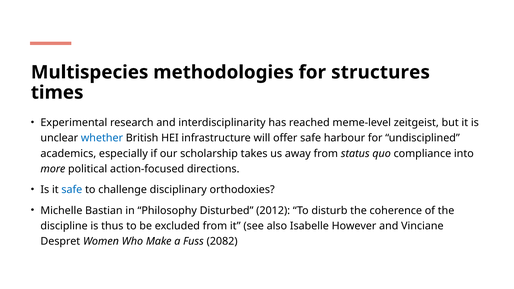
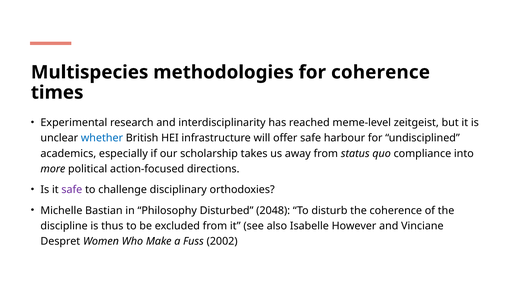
for structures: structures -> coherence
safe at (72, 190) colour: blue -> purple
2012: 2012 -> 2048
2082: 2082 -> 2002
